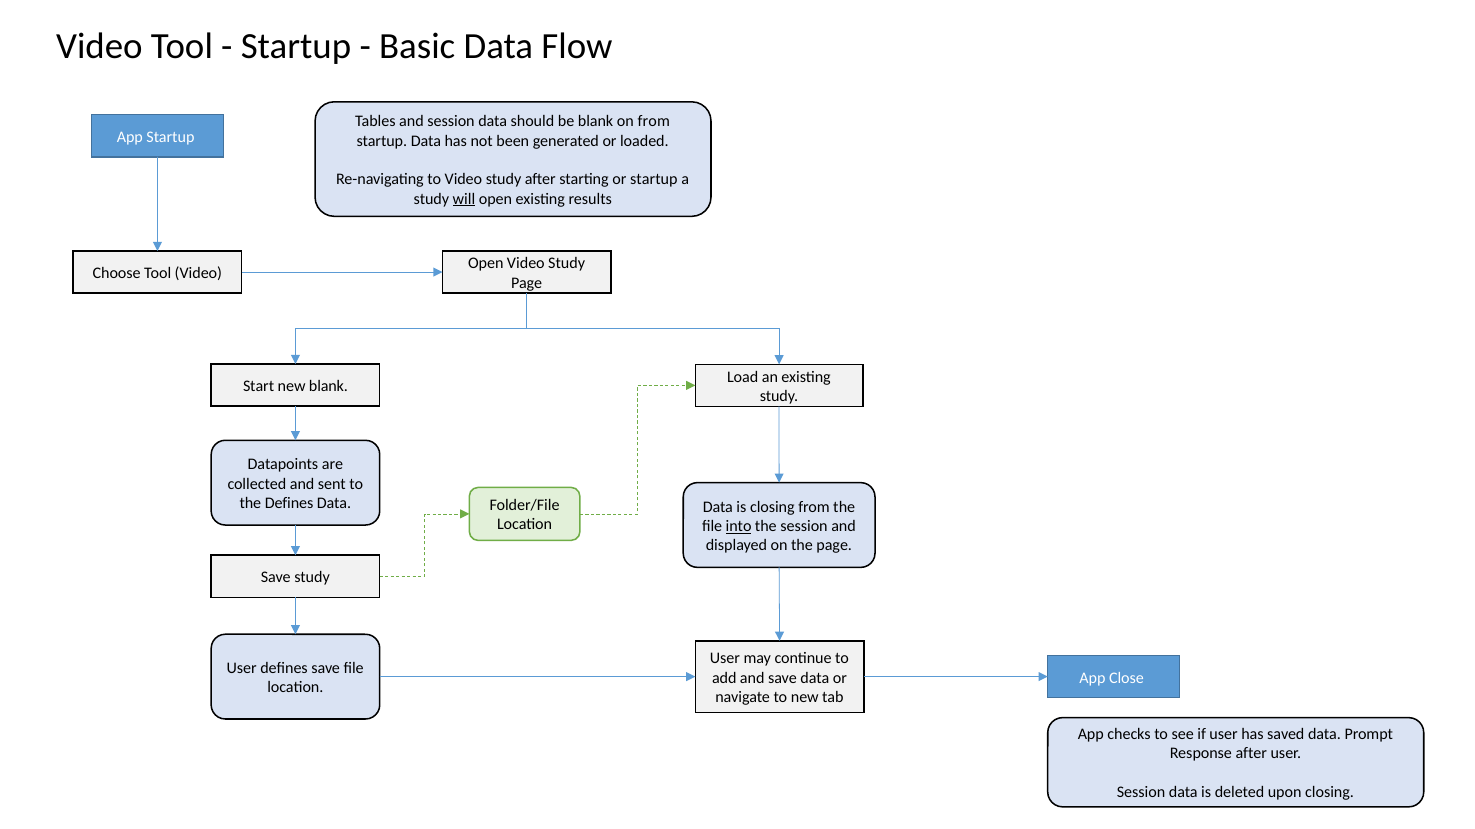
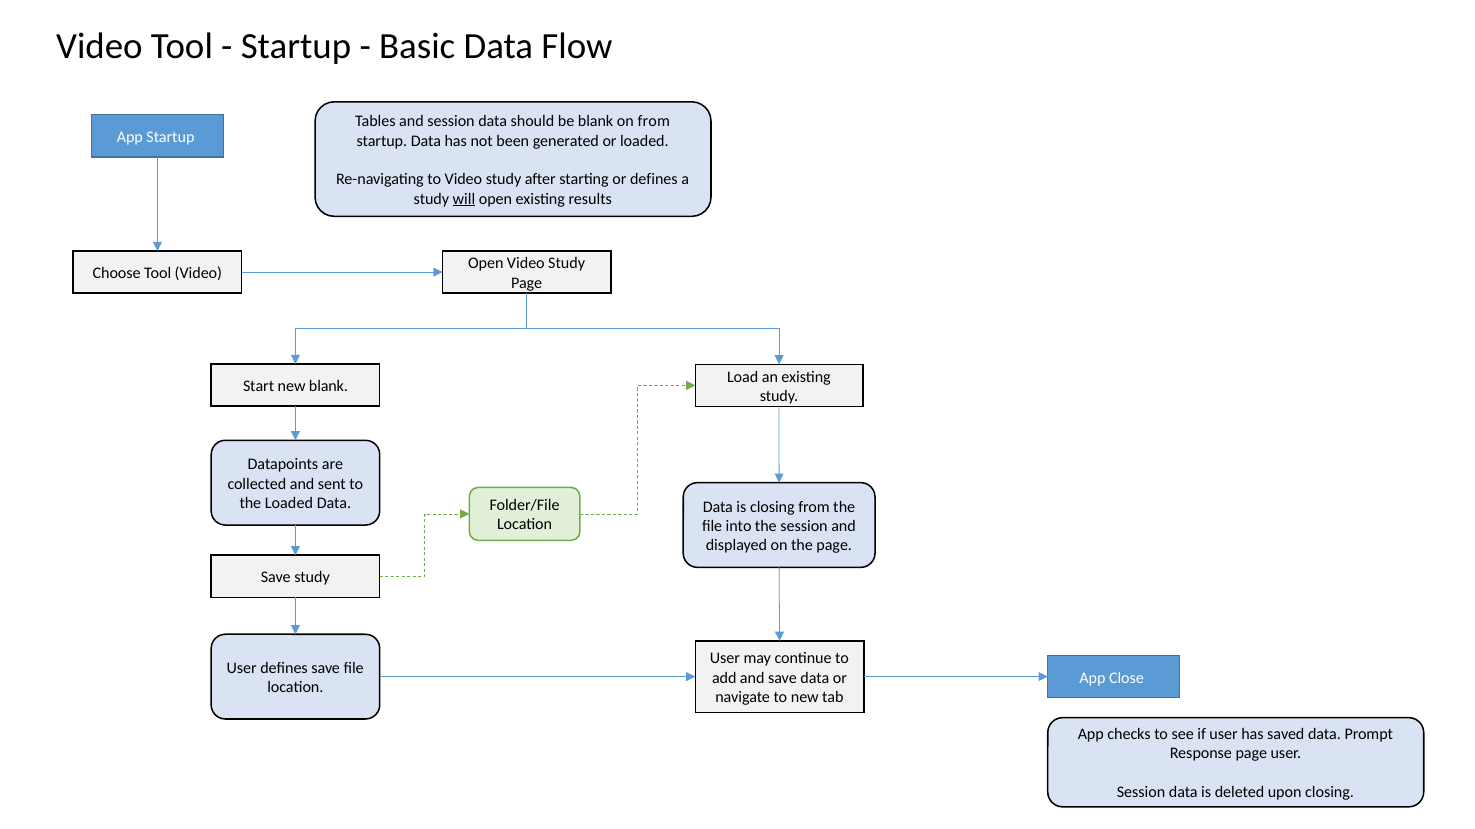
or startup: startup -> defines
the Defines: Defines -> Loaded
into underline: present -> none
Response after: after -> page
